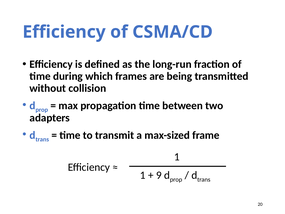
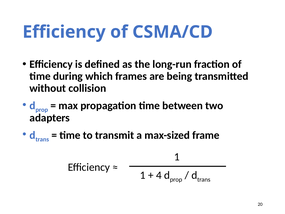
9: 9 -> 4
